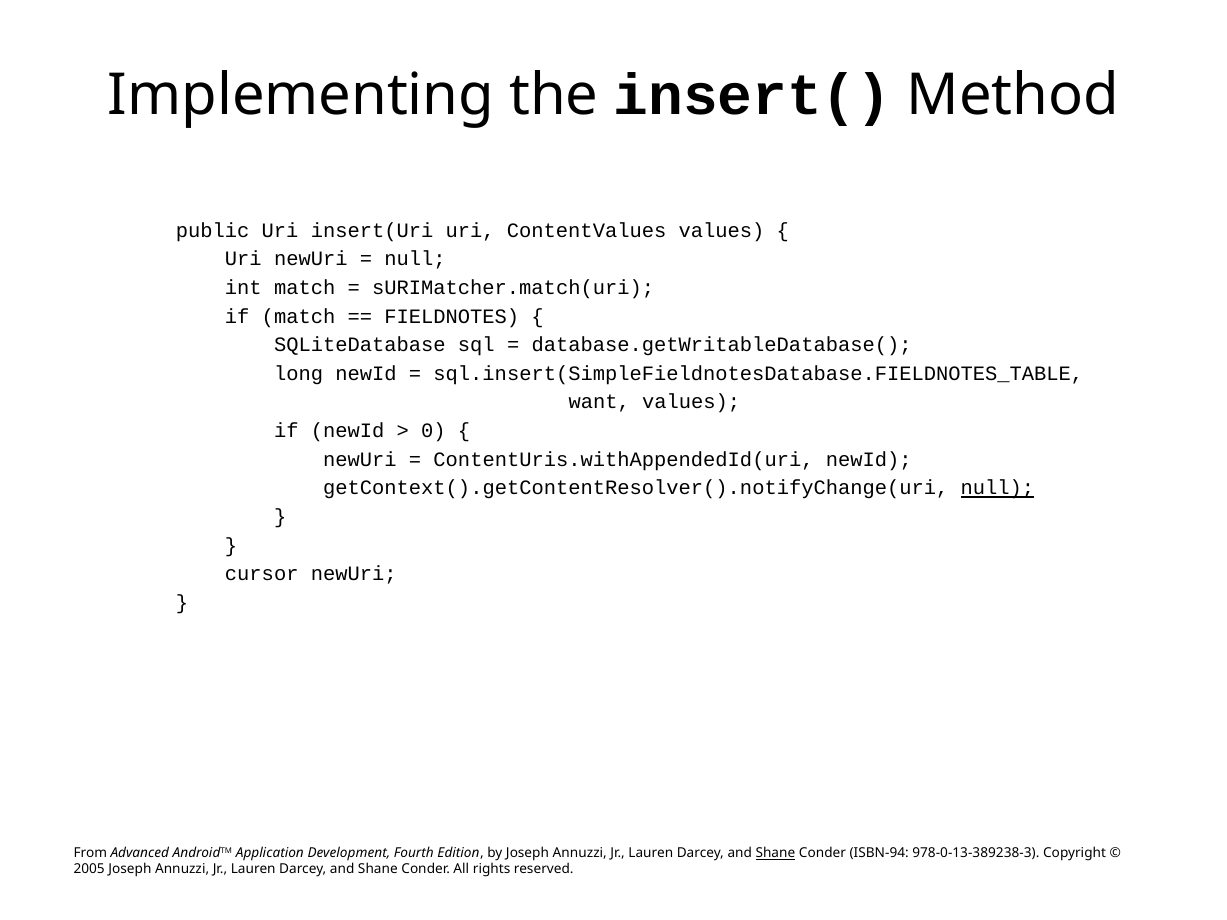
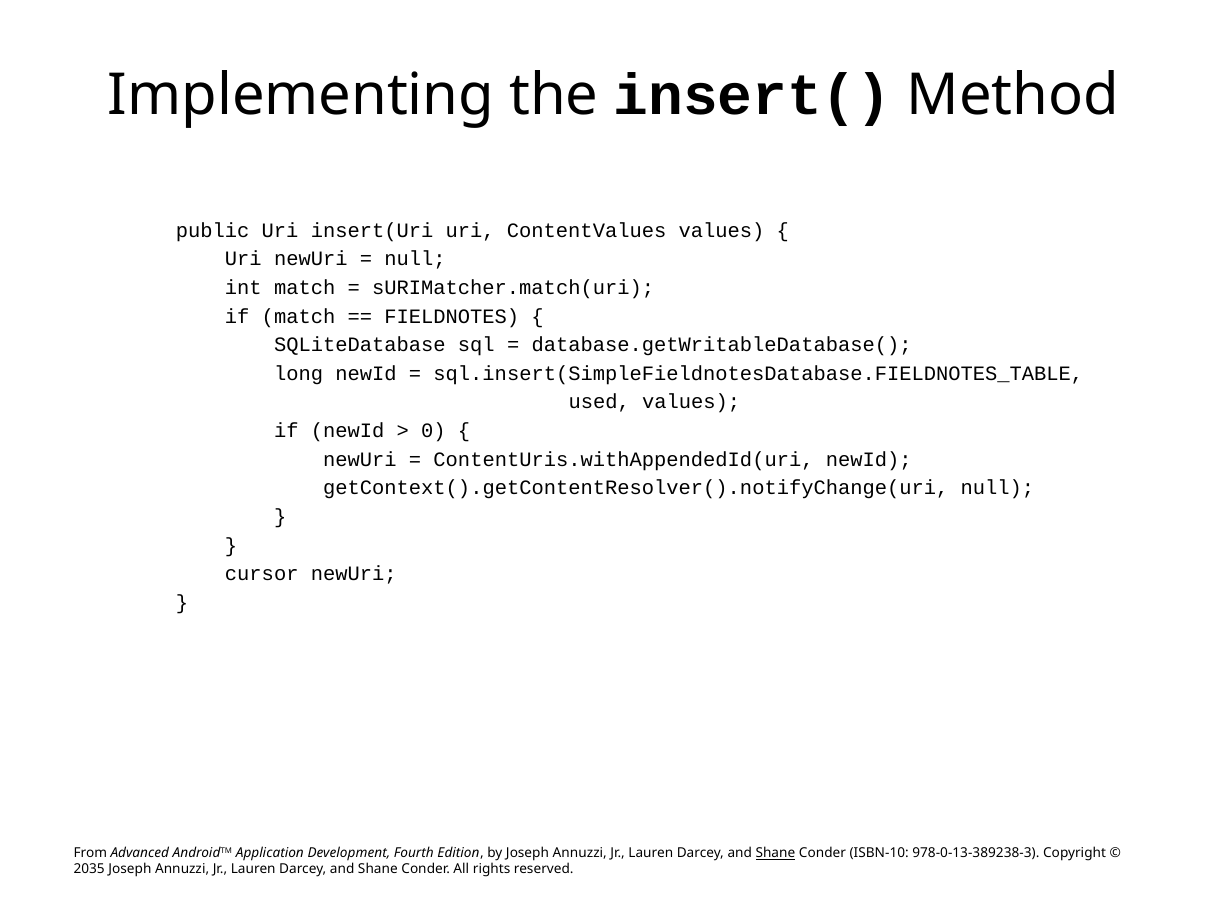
want: want -> used
null at (997, 488) underline: present -> none
ISBN-94: ISBN-94 -> ISBN-10
2005: 2005 -> 2035
